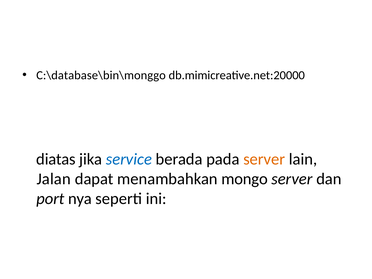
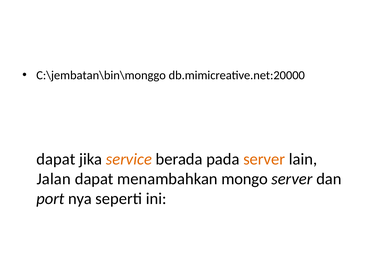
C:\database\bin\monggo: C:\database\bin\monggo -> C:\jembatan\bin\monggo
diatas at (56, 159): diatas -> dapat
service colour: blue -> orange
